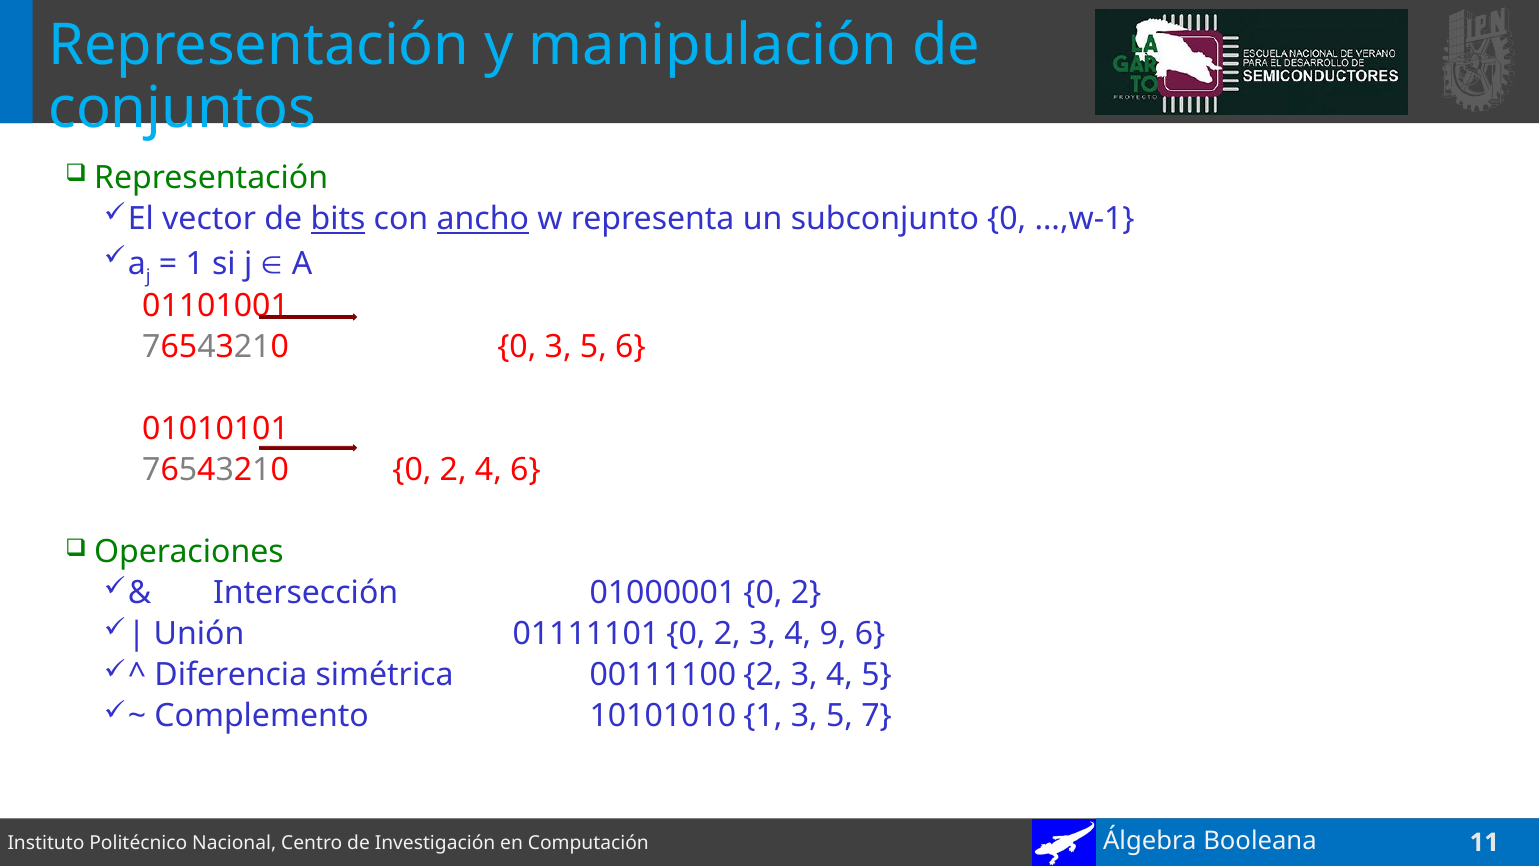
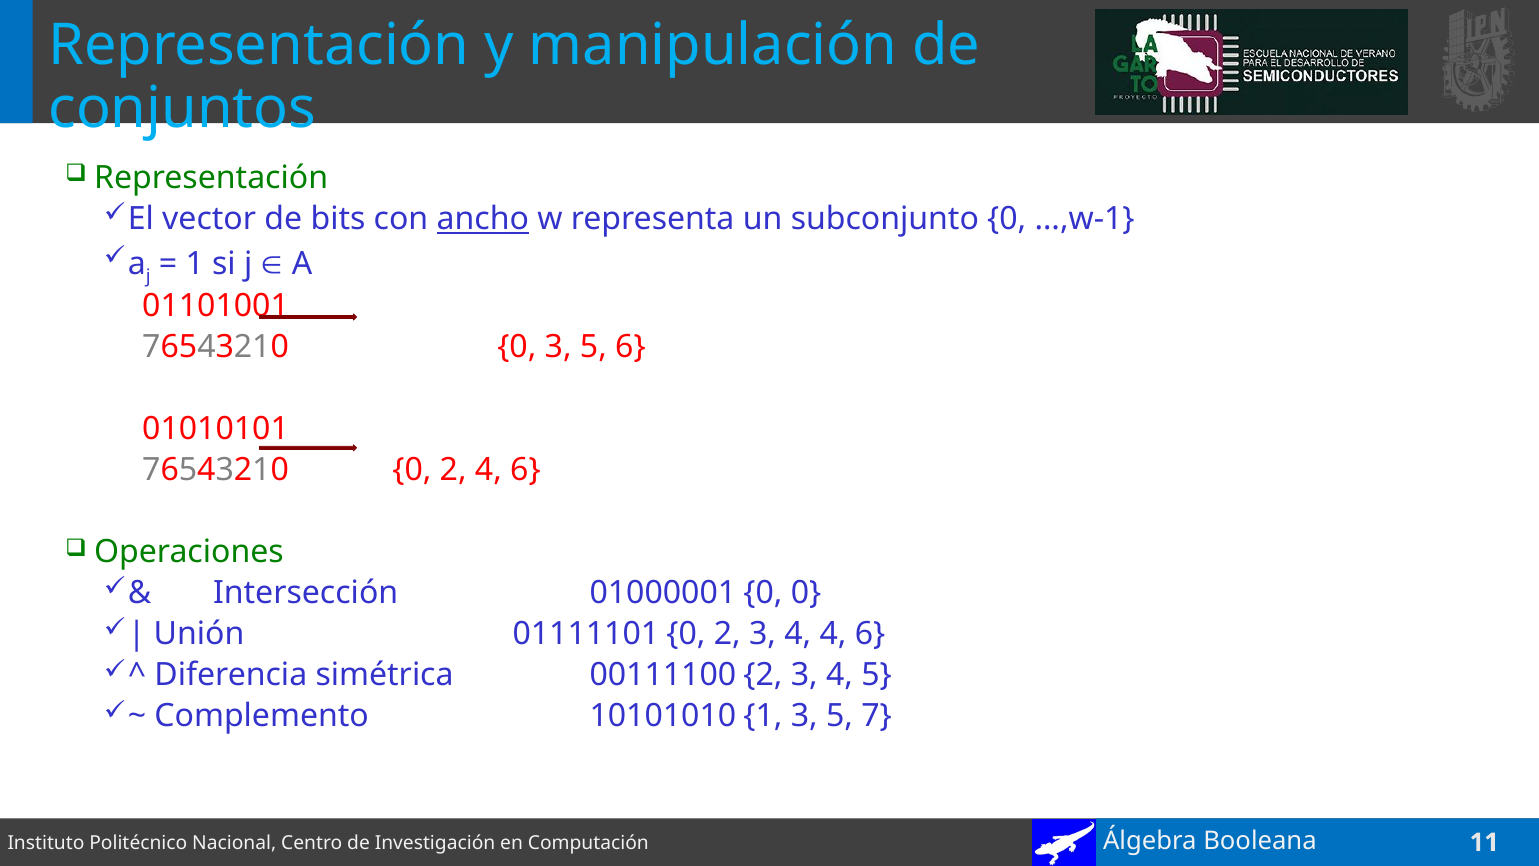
bits underline: present -> none
2 at (806, 593): 2 -> 0
4 9: 9 -> 4
